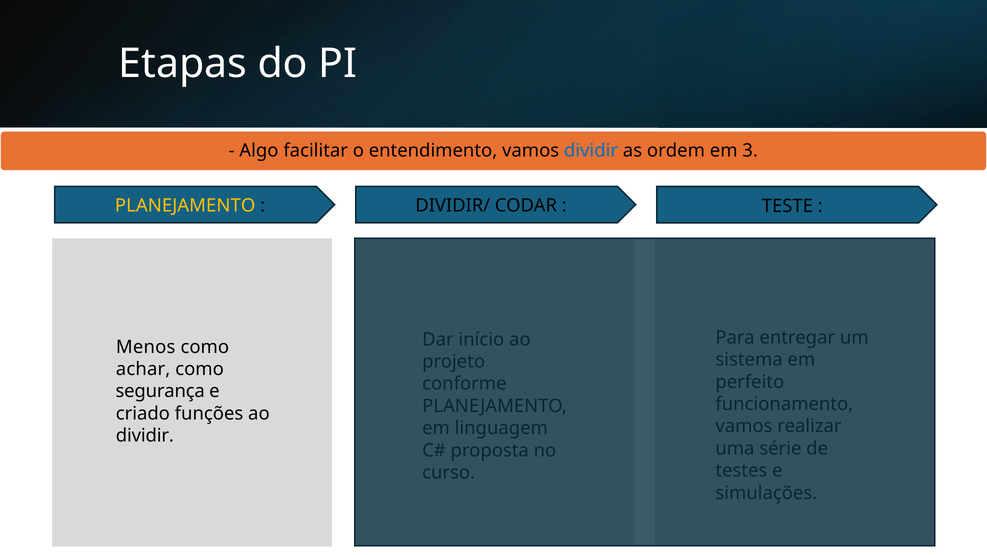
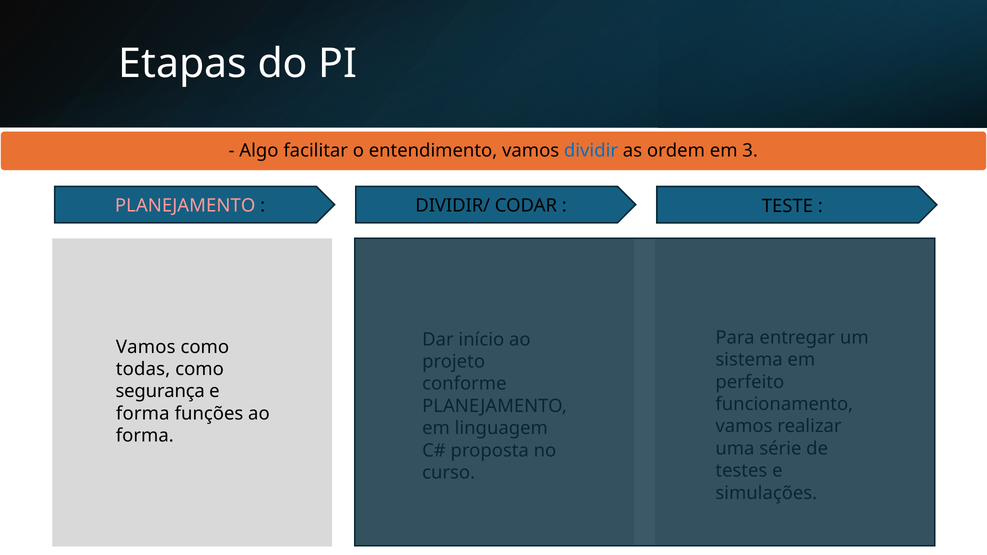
PLANEJAMENTO at (185, 206) colour: yellow -> pink
Menos at (146, 347): Menos -> Vamos
achar: achar -> todas
criado at (143, 414): criado -> forma
dividir at (145, 436): dividir -> forma
